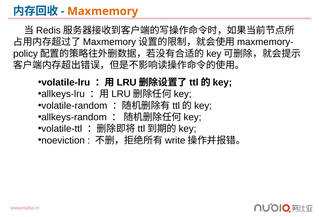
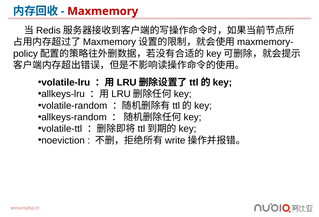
Maxmemory colour: orange -> red
